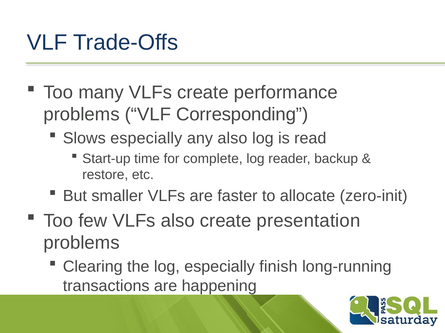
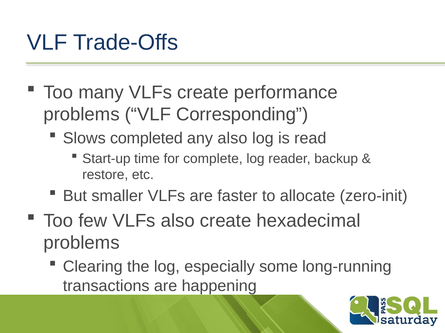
Slows especially: especially -> completed
presentation: presentation -> hexadecimal
finish: finish -> some
